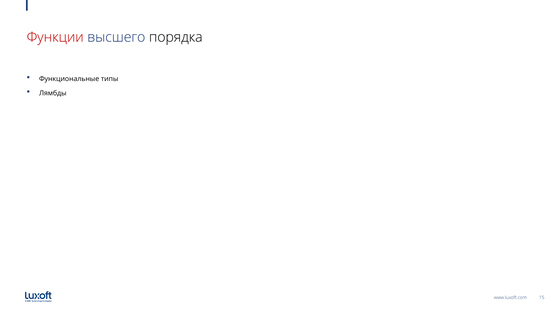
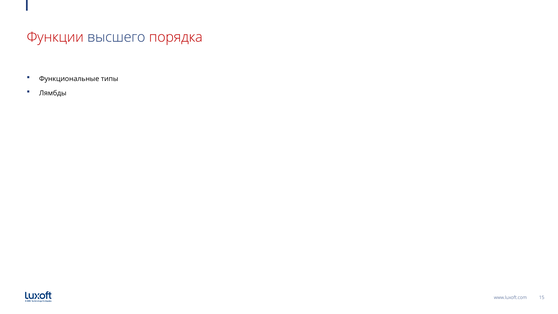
порядка colour: black -> red
